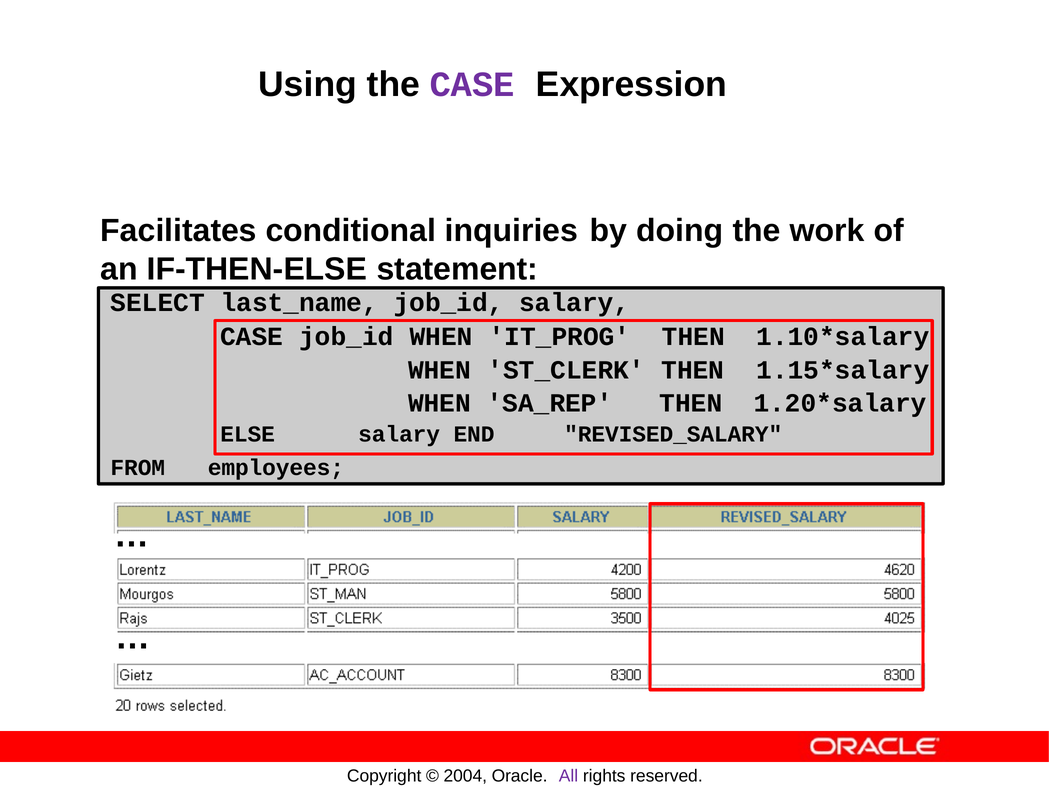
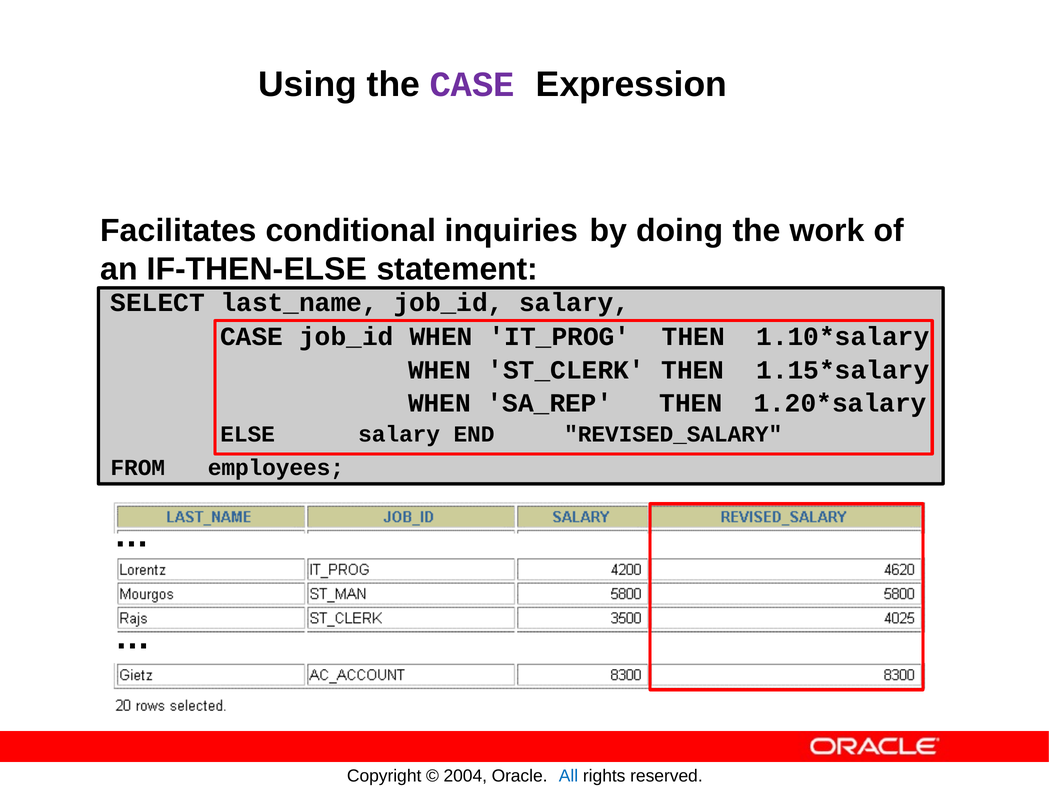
All colour: purple -> blue
